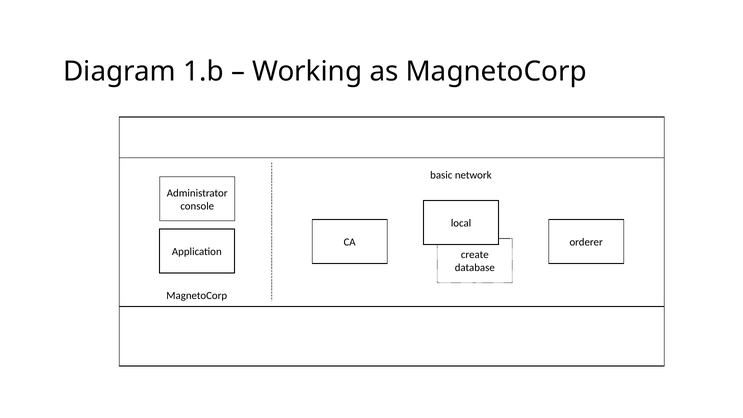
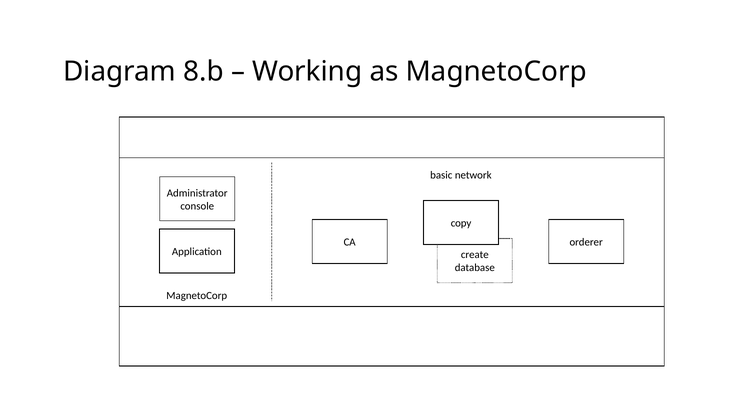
1.b: 1.b -> 8.b
local: local -> copy
